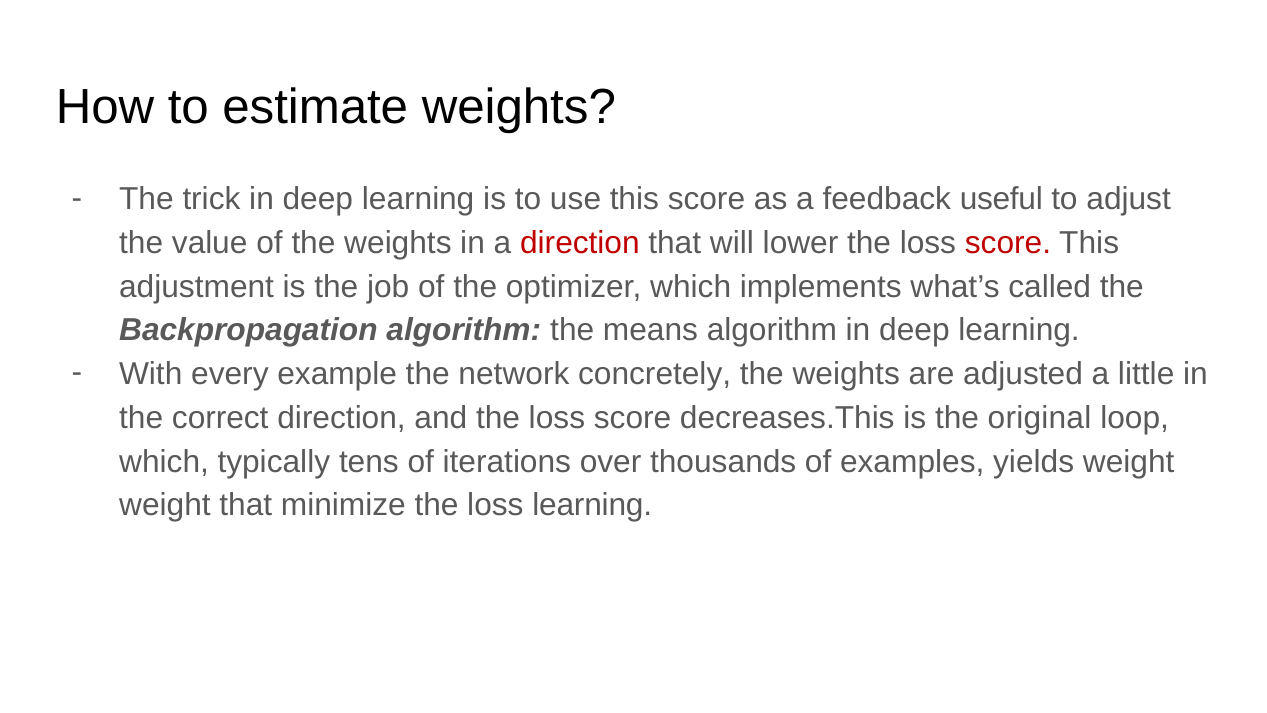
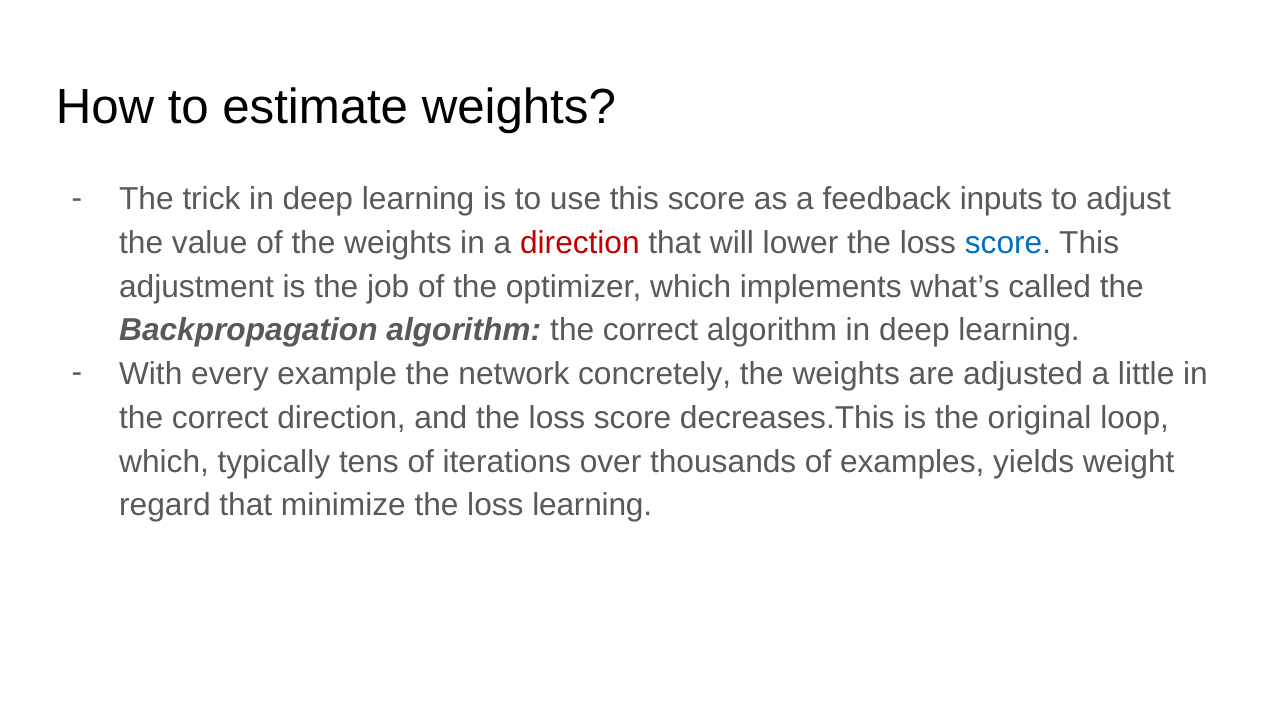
useful: useful -> inputs
score at (1008, 243) colour: red -> blue
algorithm the means: means -> correct
weight at (165, 505): weight -> regard
